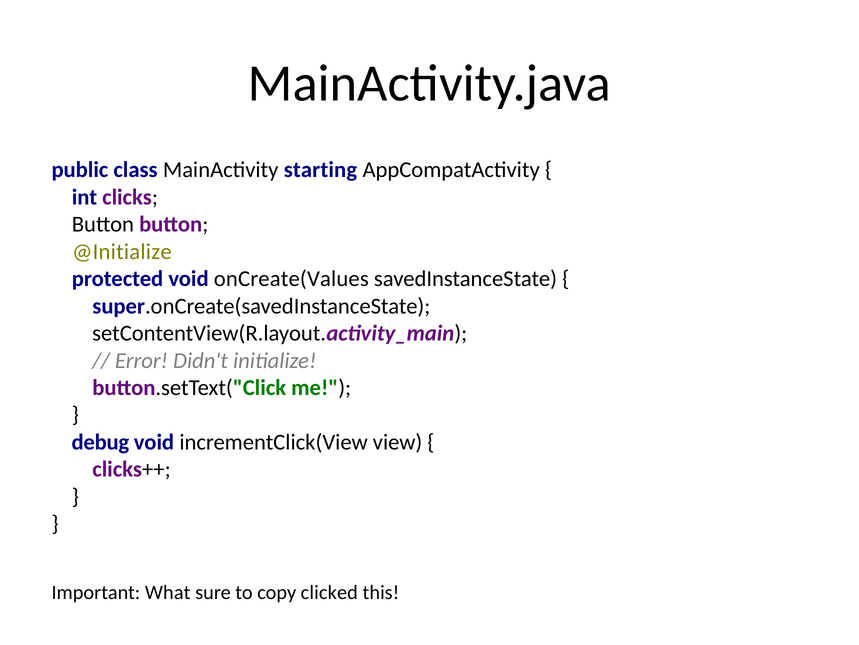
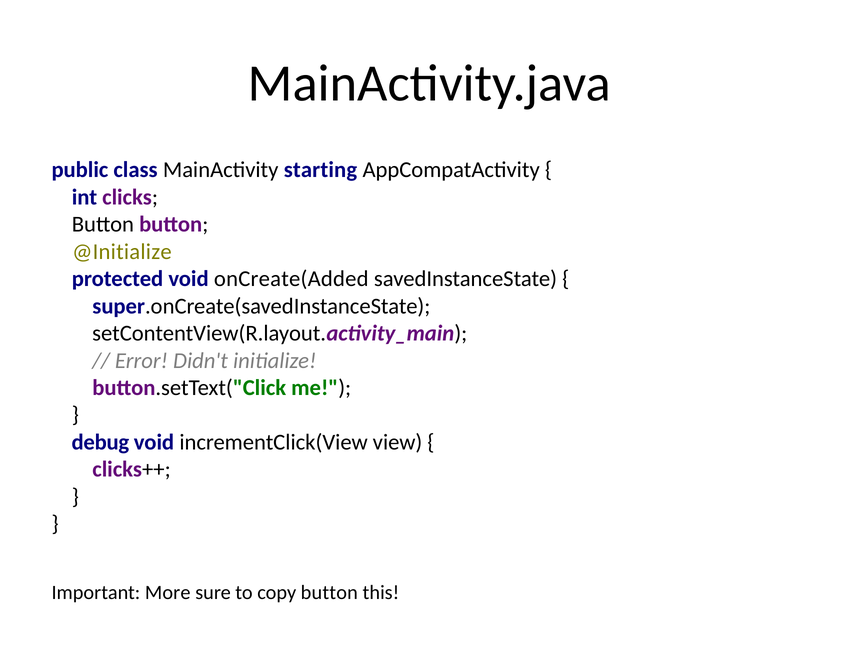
onCreate(Values: onCreate(Values -> onCreate(Added
What: What -> More
copy clicked: clicked -> button
